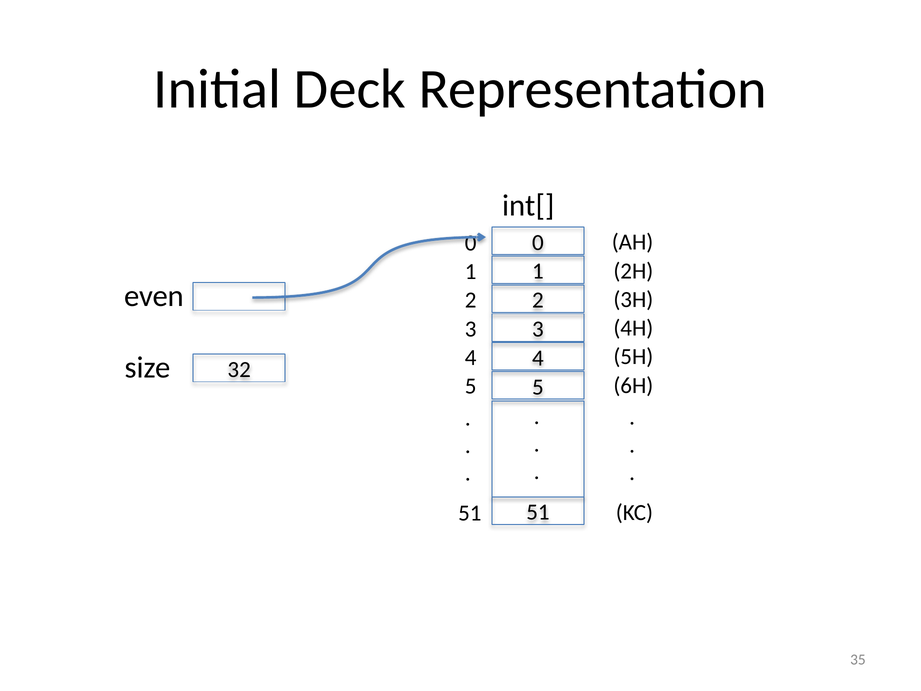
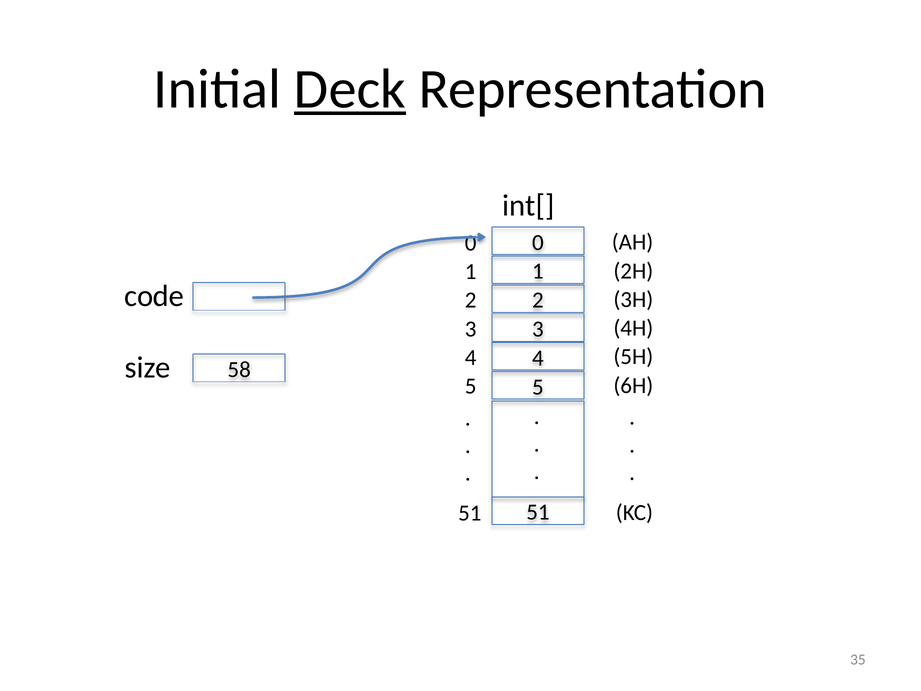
Deck underline: none -> present
even: even -> code
32: 32 -> 58
